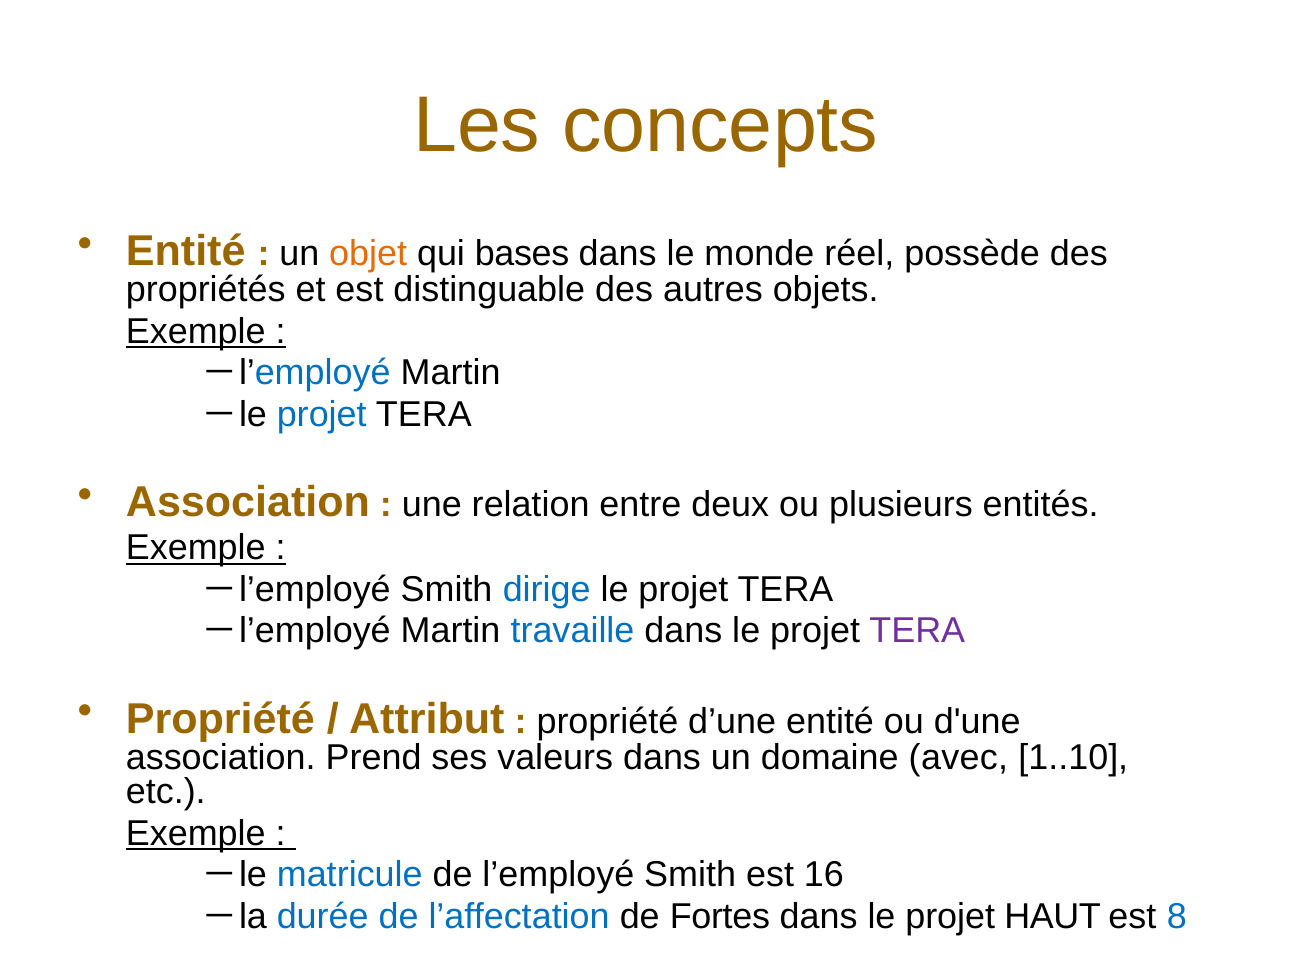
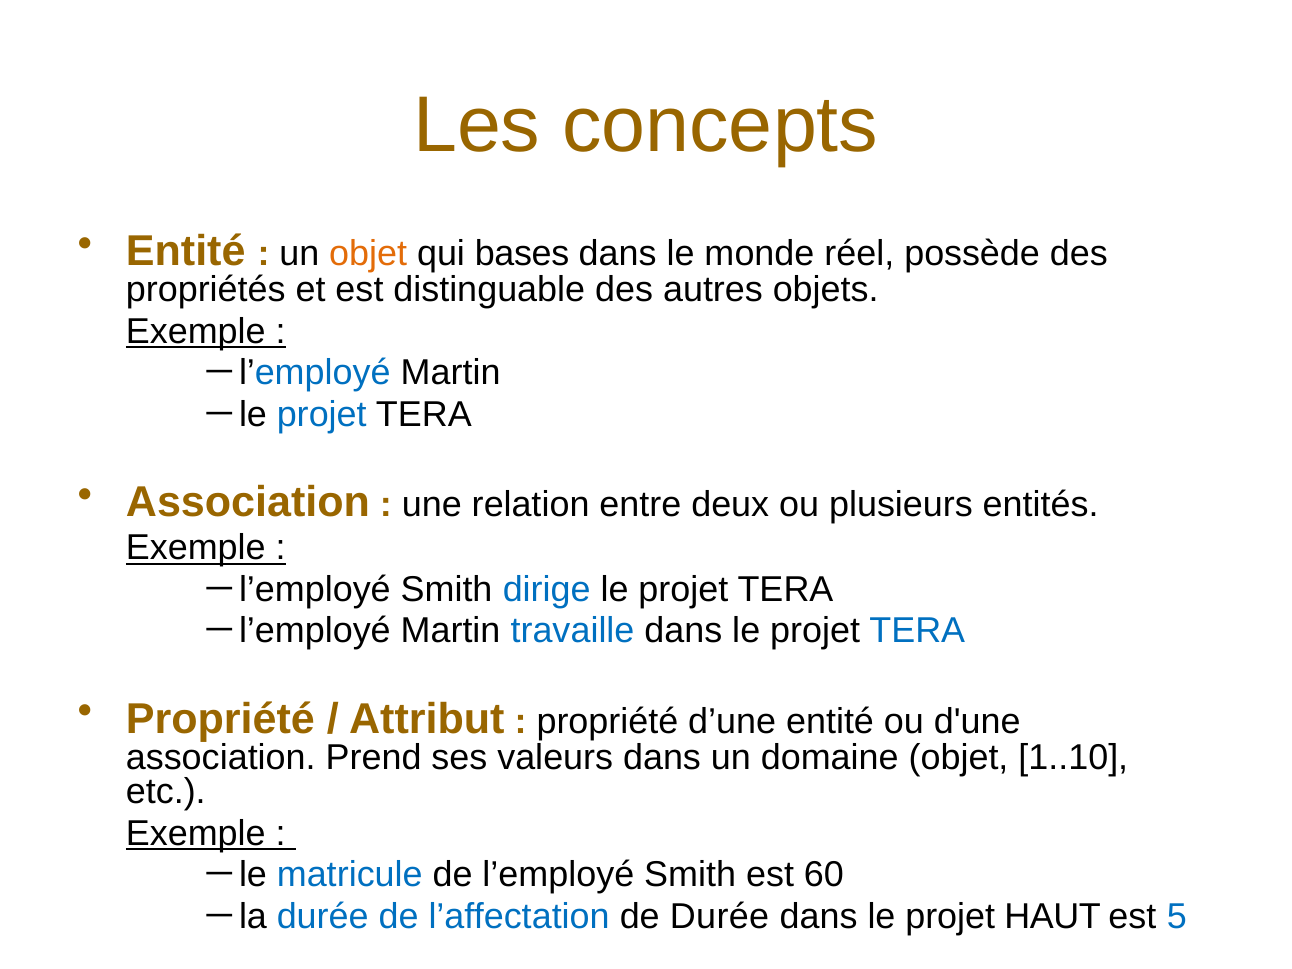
TERA at (917, 631) colour: purple -> blue
domaine avec: avec -> objet
16: 16 -> 60
de Fortes: Fortes -> Durée
8: 8 -> 5
